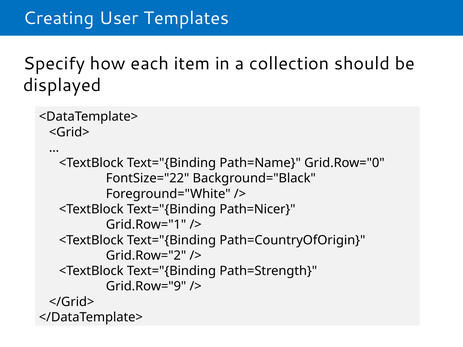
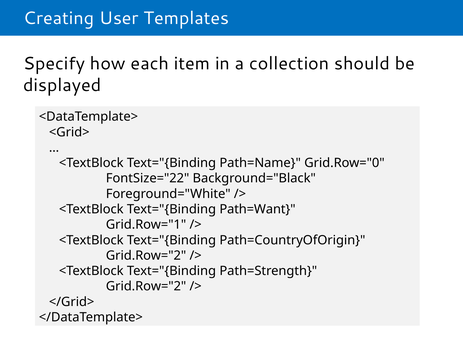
Path=Nicer: Path=Nicer -> Path=Want
Grid.Row="9 at (146, 287): Grid.Row="9 -> Grid.Row="2
